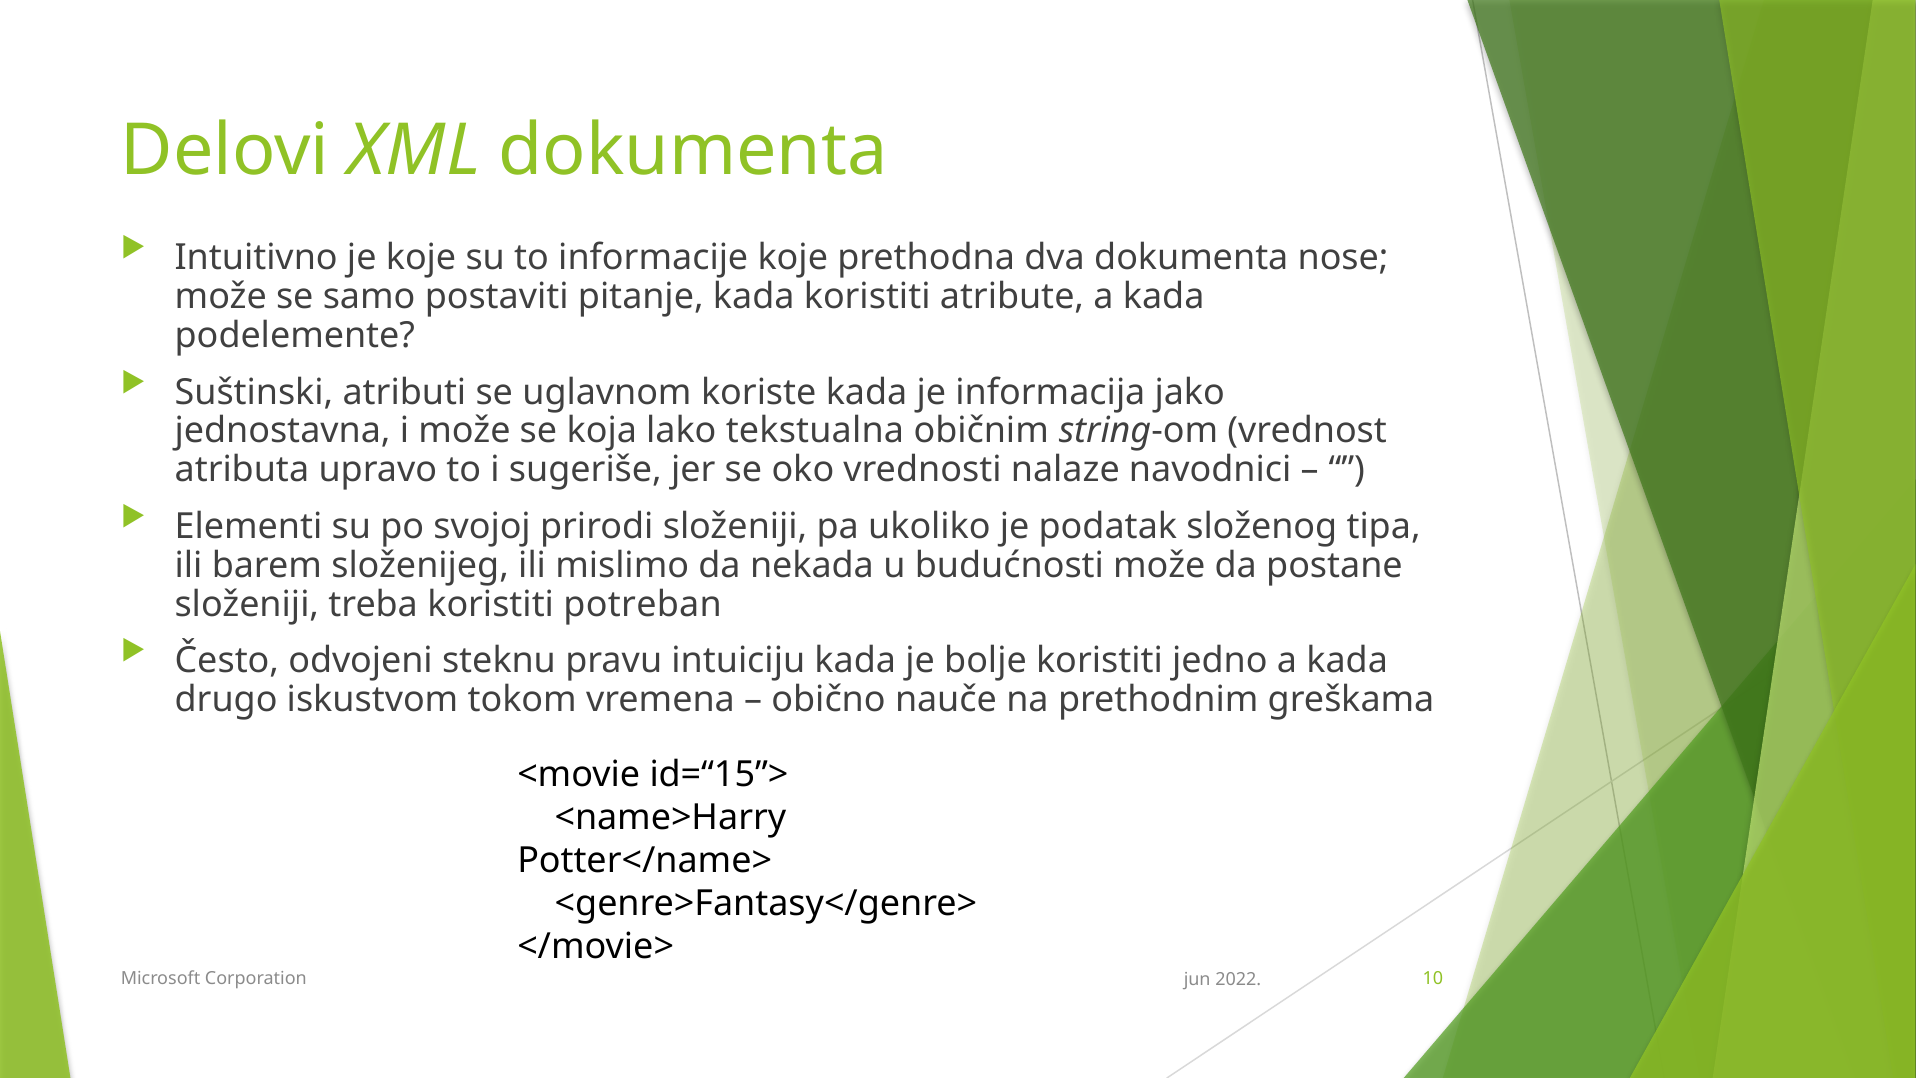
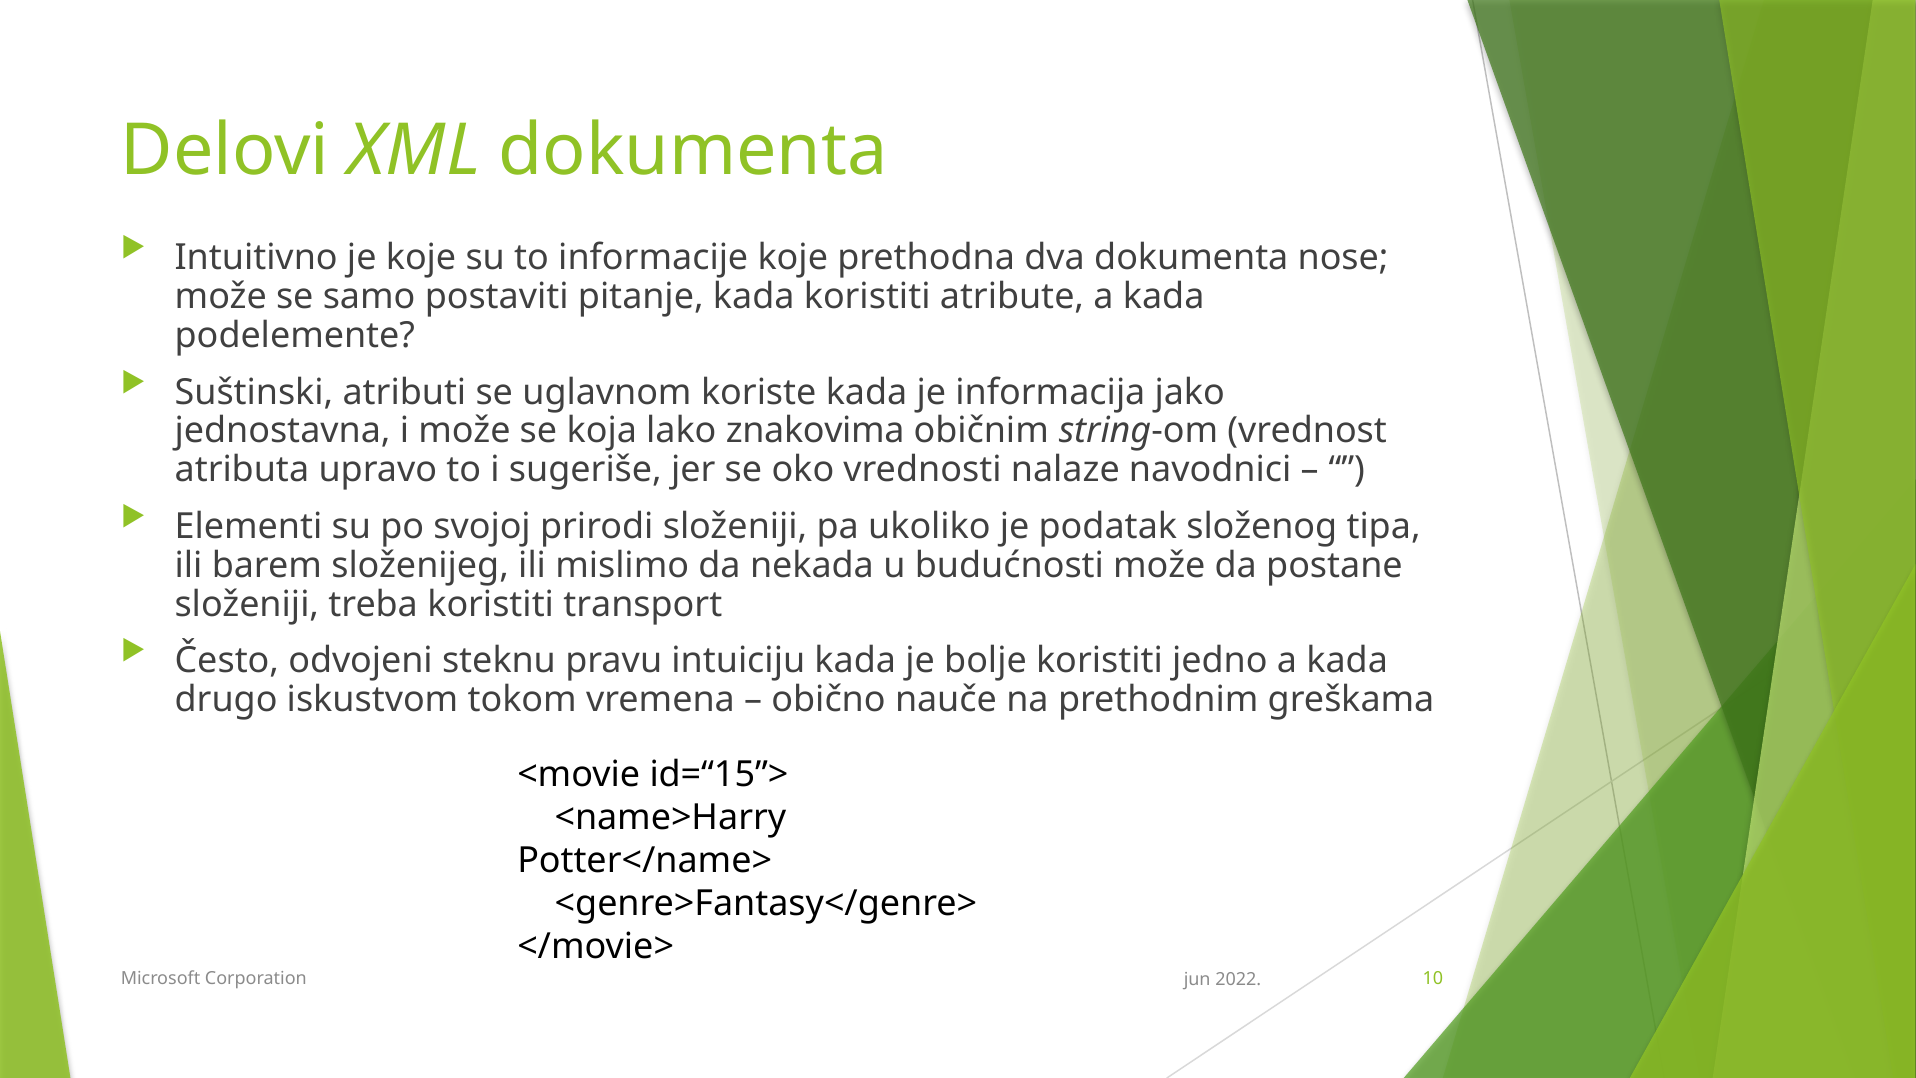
tekstualna: tekstualna -> znakovima
potreban: potreban -> transport
